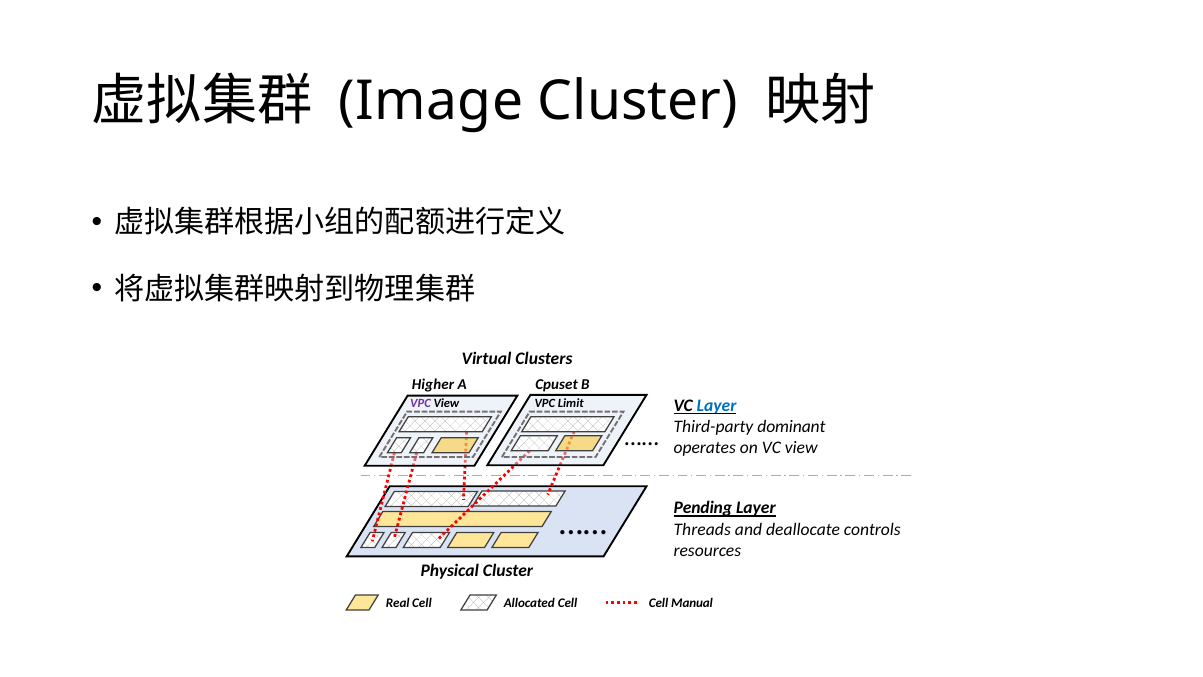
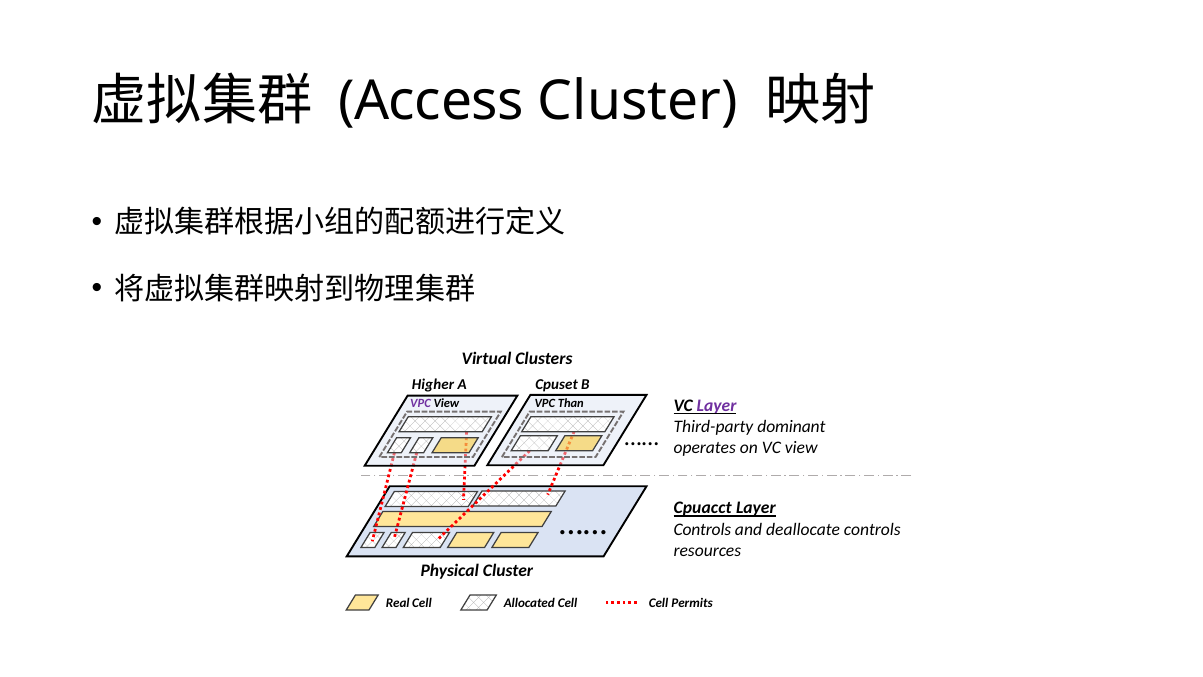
Image: Image -> Access
Limit: Limit -> Than
Layer at (717, 406) colour: blue -> purple
Pending: Pending -> Cpuacct
Threads at (702, 529): Threads -> Controls
Manual: Manual -> Permits
